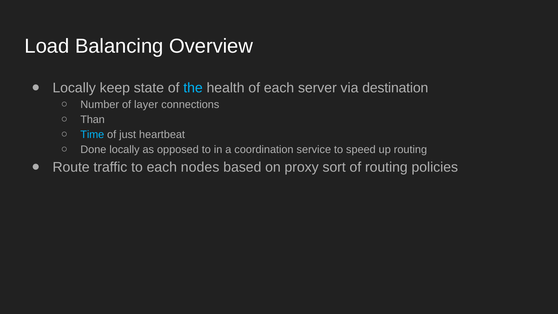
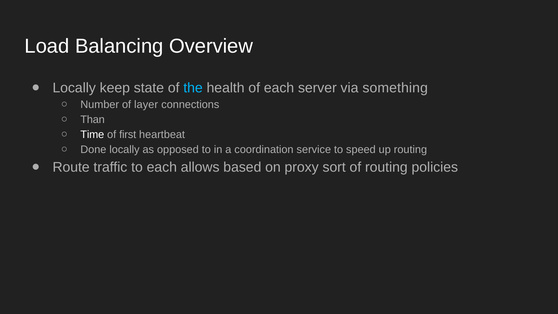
destination: destination -> something
Time colour: light blue -> white
just: just -> first
nodes: nodes -> allows
